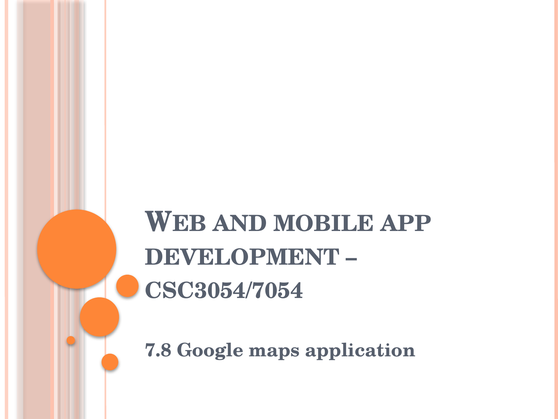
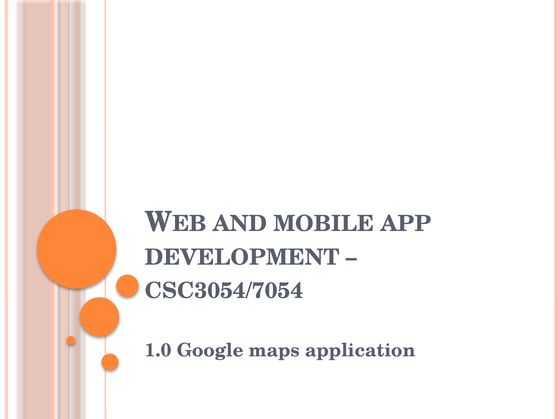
7.8: 7.8 -> 1.0
